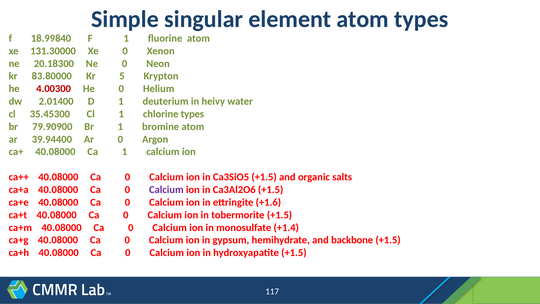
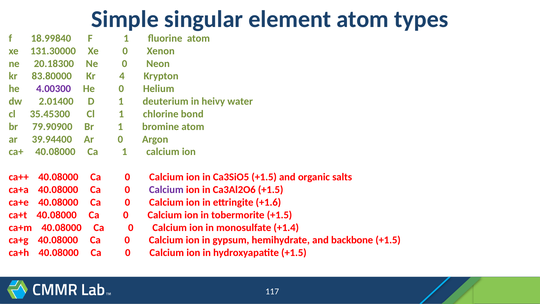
5: 5 -> 4
4.00300 colour: red -> purple
chlorine types: types -> bond
